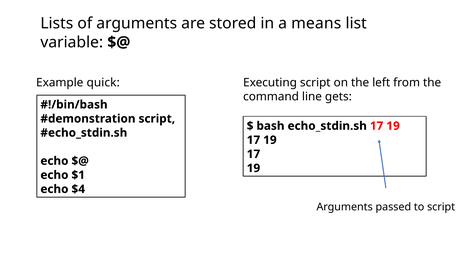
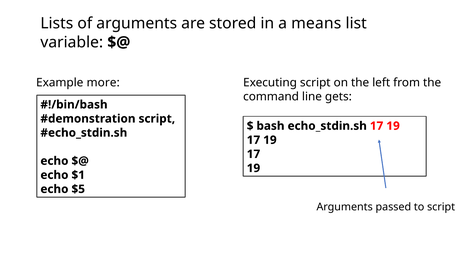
quick: quick -> more
$4: $4 -> $5
